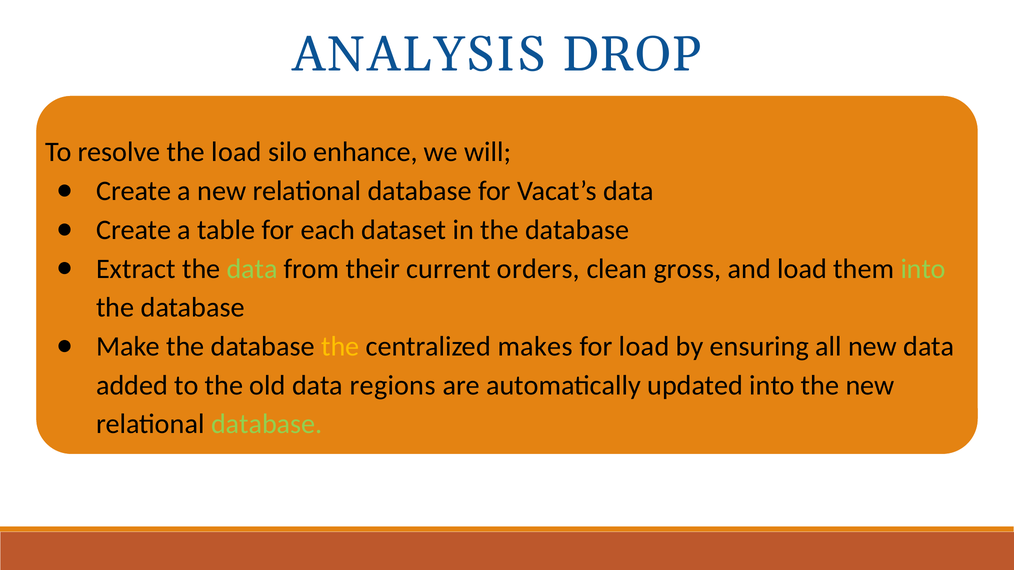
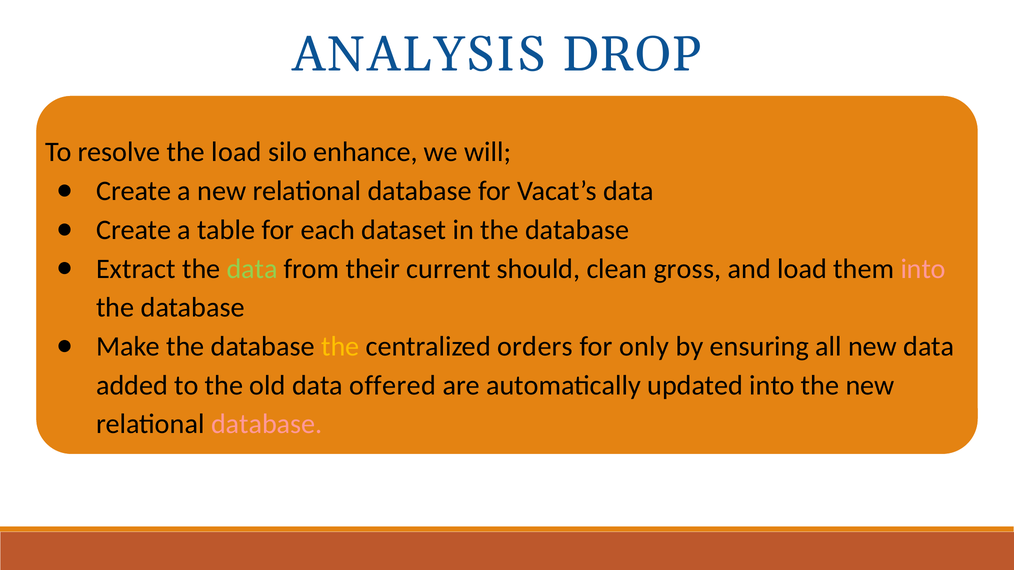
orders: orders -> should
into at (923, 269) colour: light green -> pink
makes: makes -> orders
for load: load -> only
regions: regions -> offered
database at (267, 424) colour: light green -> pink
